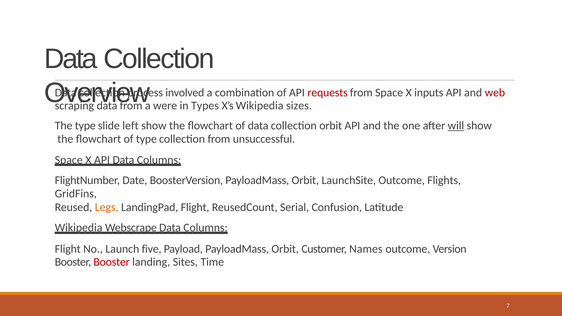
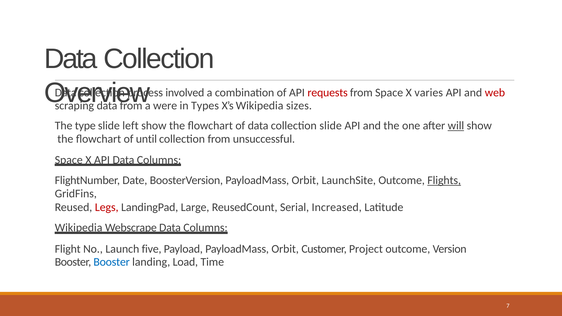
inputs: inputs -> varies
collection orbit: orbit -> slide
of type: type -> until
Flights underline: none -> present
Legs colour: orange -> red
LandingPad Flight: Flight -> Large
Confusion: Confusion -> Increased
Names: Names -> Project
Booster at (112, 262) colour: red -> blue
Sites: Sites -> Load
